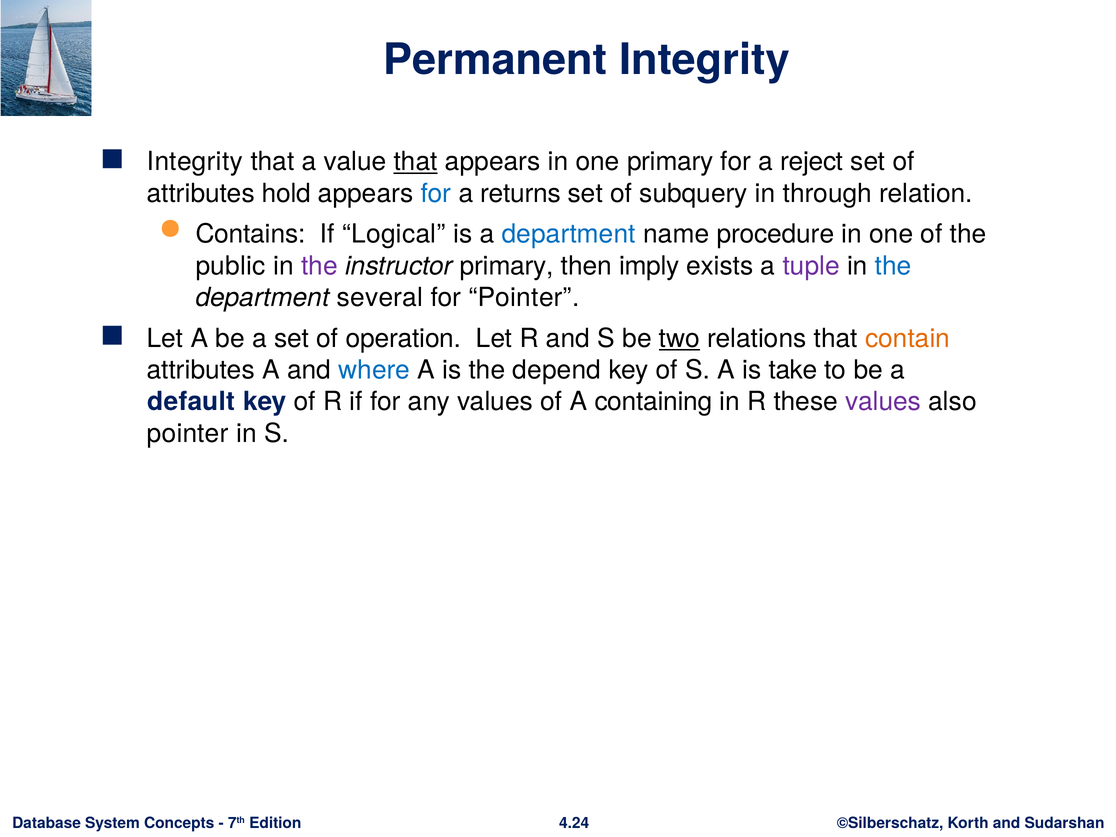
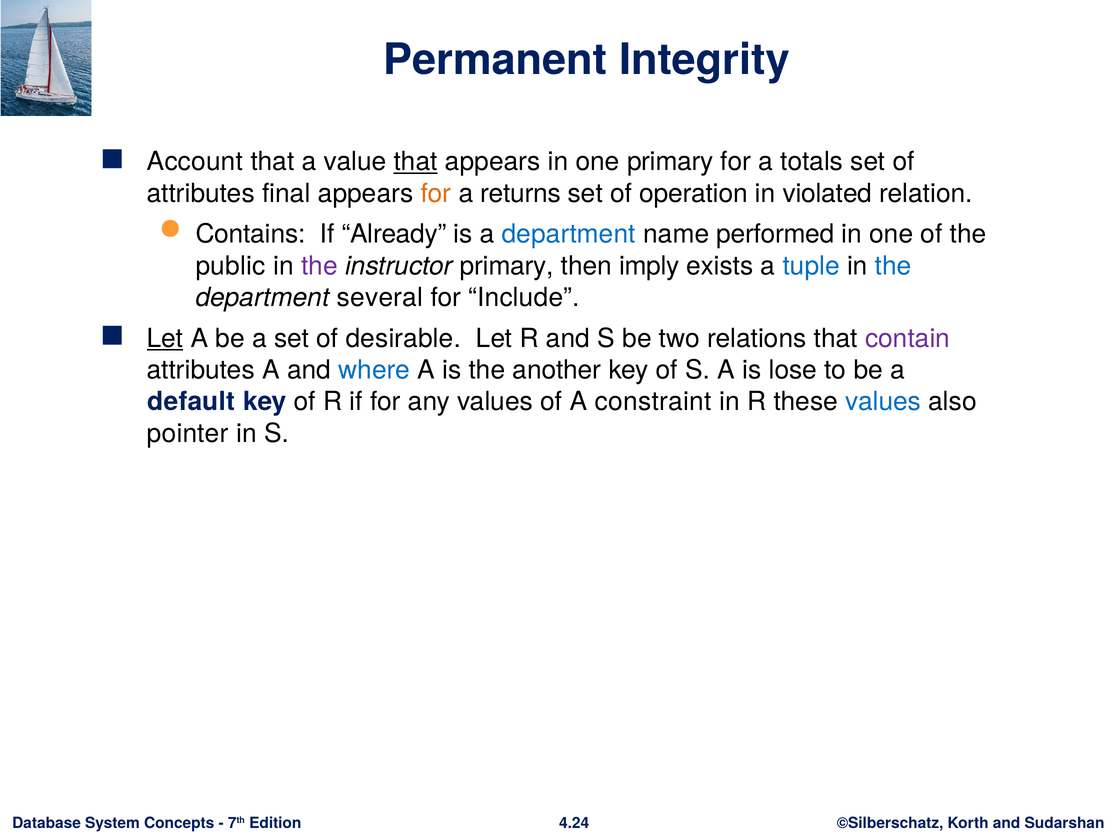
Integrity at (195, 162): Integrity -> Account
reject: reject -> totals
hold: hold -> final
for at (436, 193) colour: blue -> orange
subquery: subquery -> operation
through: through -> violated
Logical: Logical -> Already
procedure: procedure -> performed
tuple colour: purple -> blue
for Pointer: Pointer -> Include
Let at (165, 338) underline: none -> present
operation: operation -> desirable
two underline: present -> none
contain colour: orange -> purple
depend: depend -> another
take: take -> lose
containing: containing -> constraint
values at (883, 402) colour: purple -> blue
